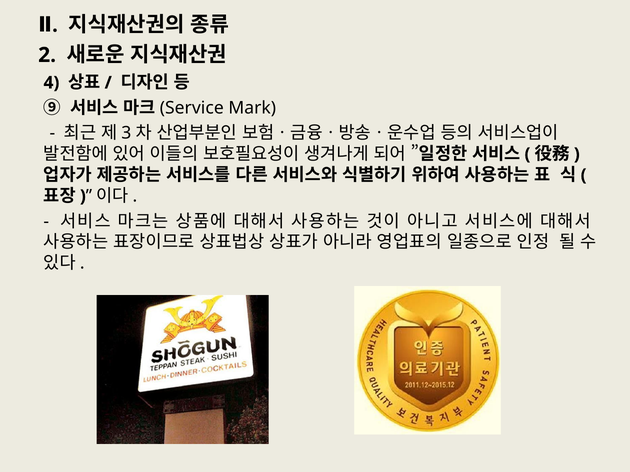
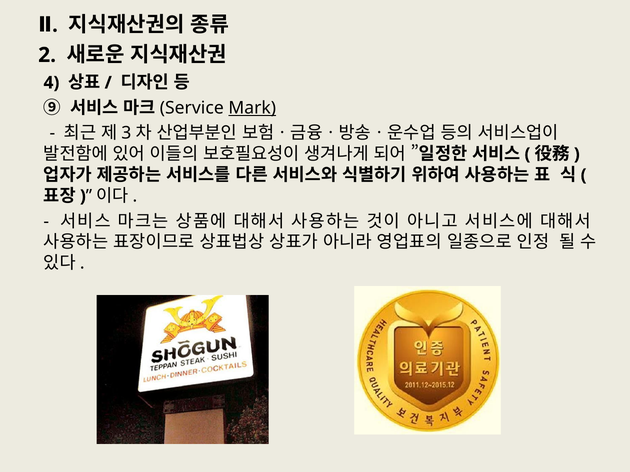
Mark underline: none -> present
